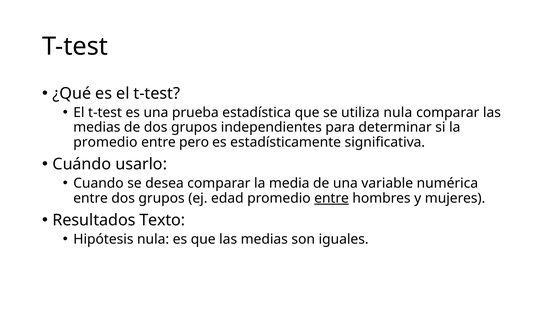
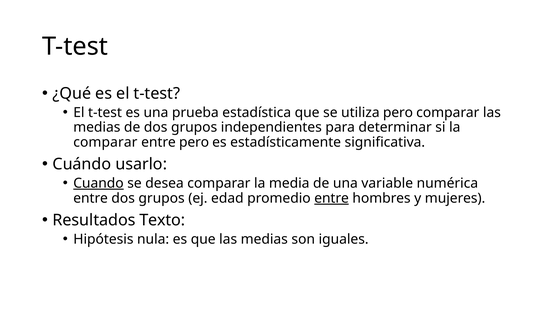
utiliza nula: nula -> pero
promedio at (105, 142): promedio -> comparar
Cuando underline: none -> present
